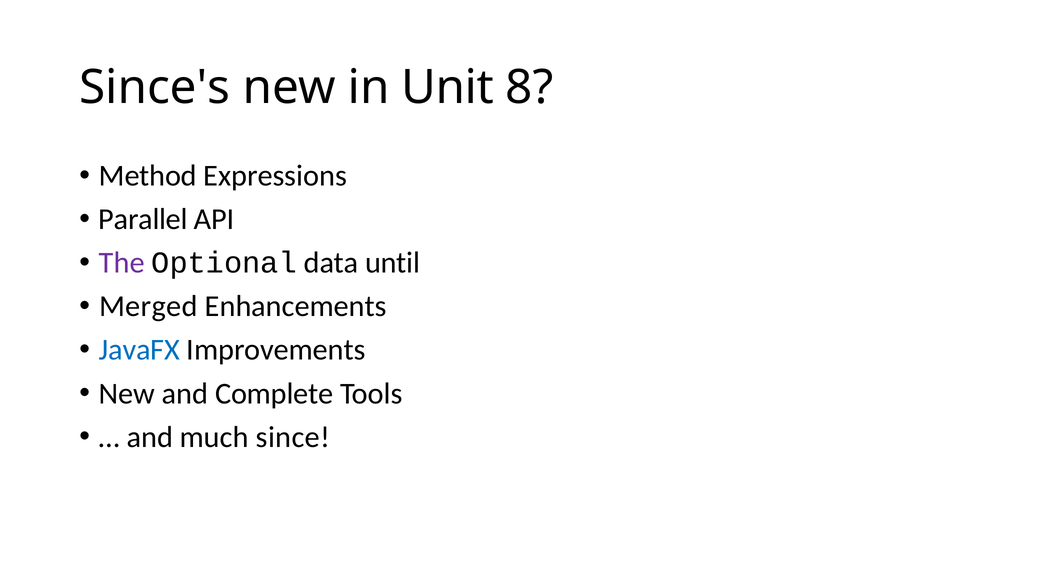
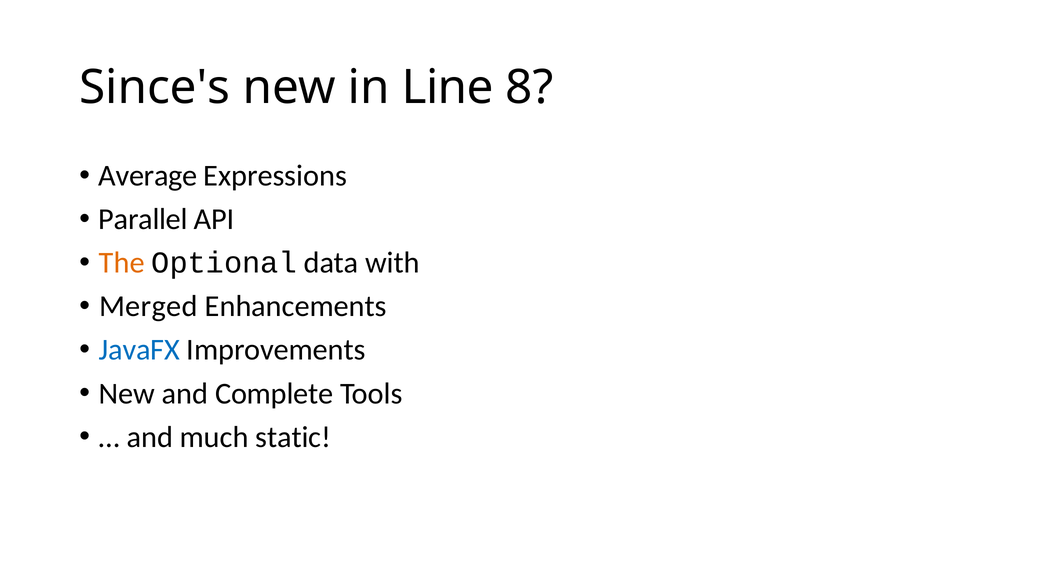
Unit: Unit -> Line
Method: Method -> Average
The colour: purple -> orange
until: until -> with
since: since -> static
